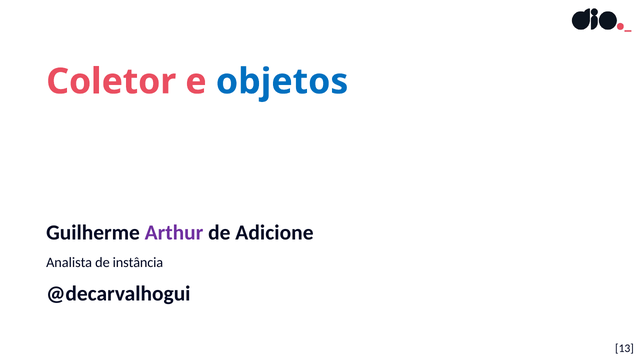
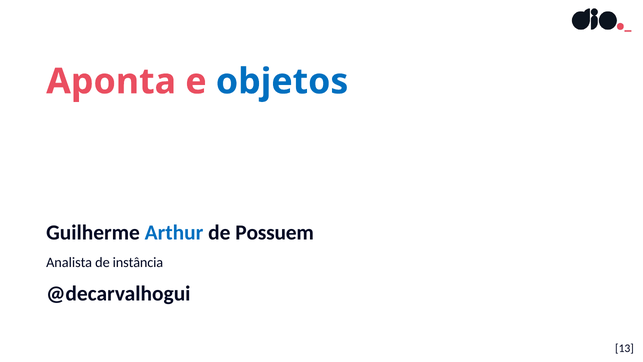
Coletor: Coletor -> Aponta
Arthur colour: purple -> blue
Adicione: Adicione -> Possuem
